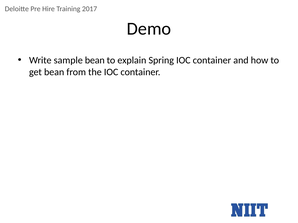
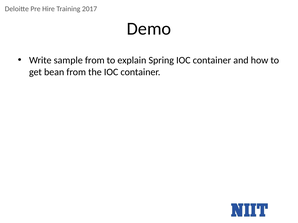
sample bean: bean -> from
